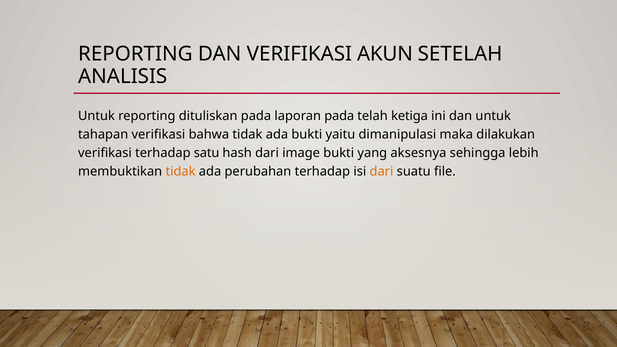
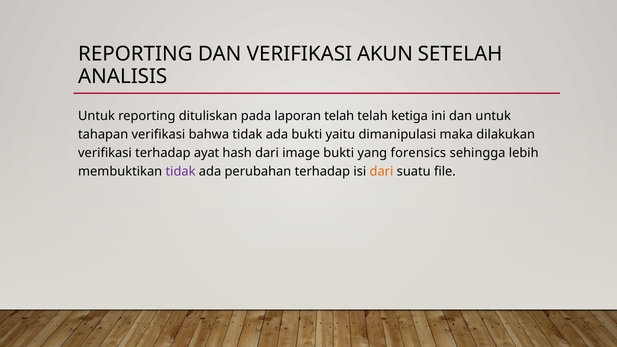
laporan pada: pada -> telah
satu: satu -> ayat
aksesnya: aksesnya -> forensics
tidak at (181, 172) colour: orange -> purple
